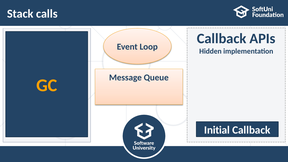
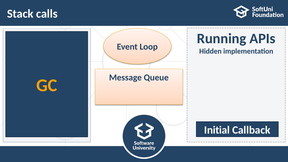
Callback at (222, 39): Callback -> Running
